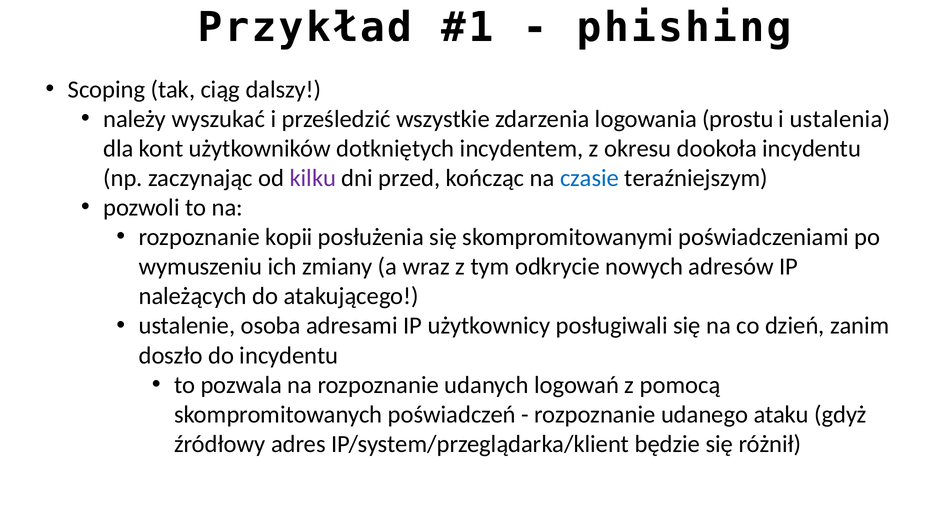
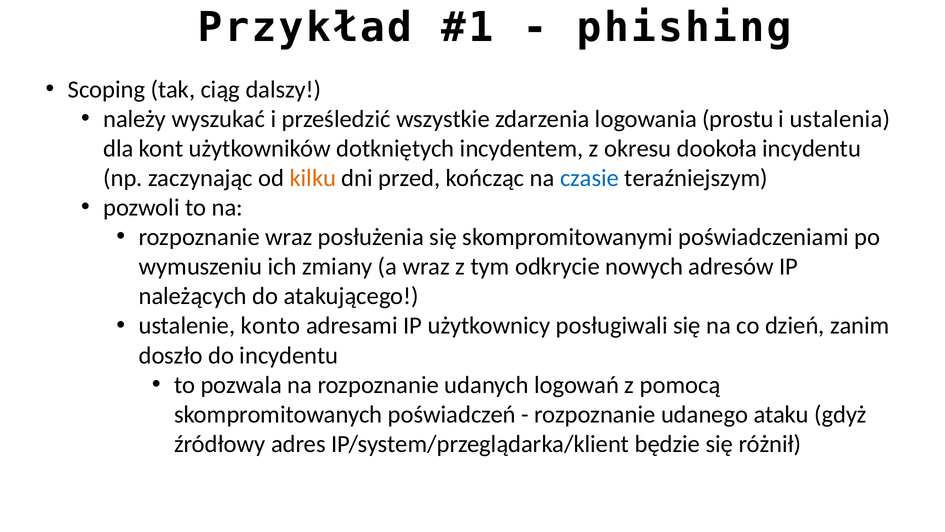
kilku colour: purple -> orange
rozpoznanie kopii: kopii -> wraz
osoba: osoba -> konto
